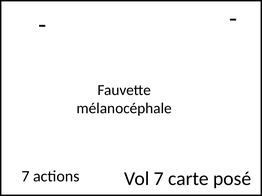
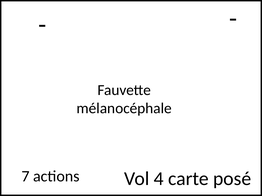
Vol 7: 7 -> 4
